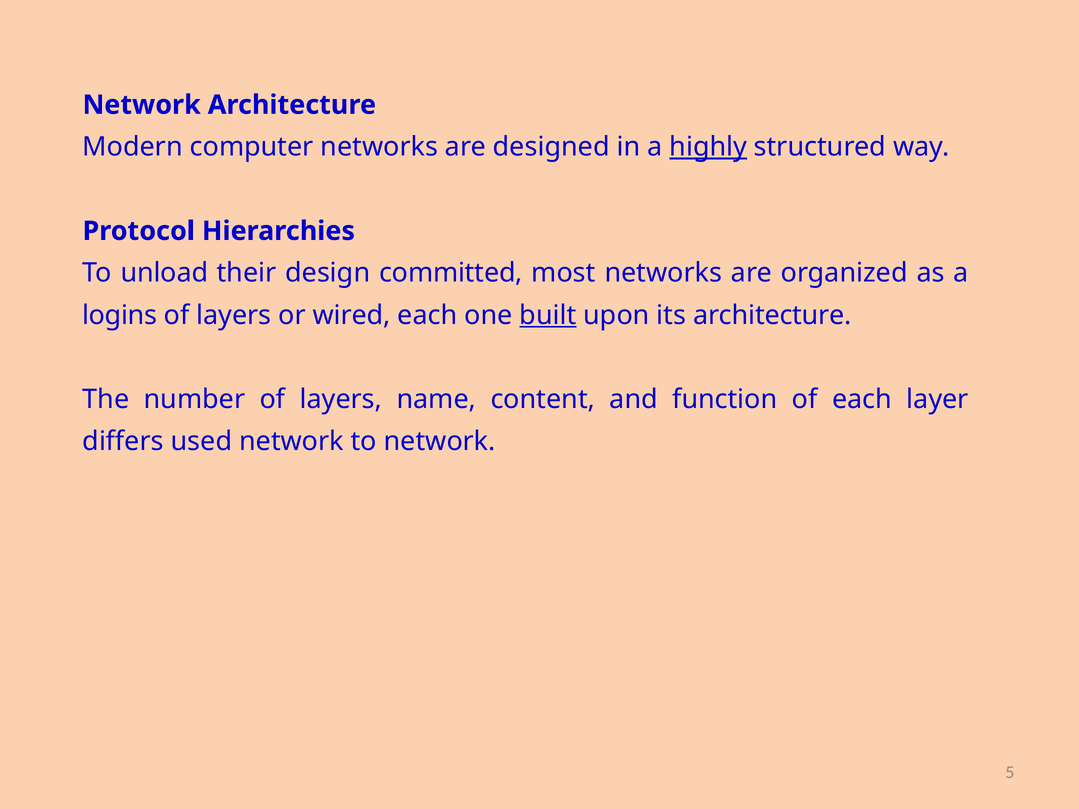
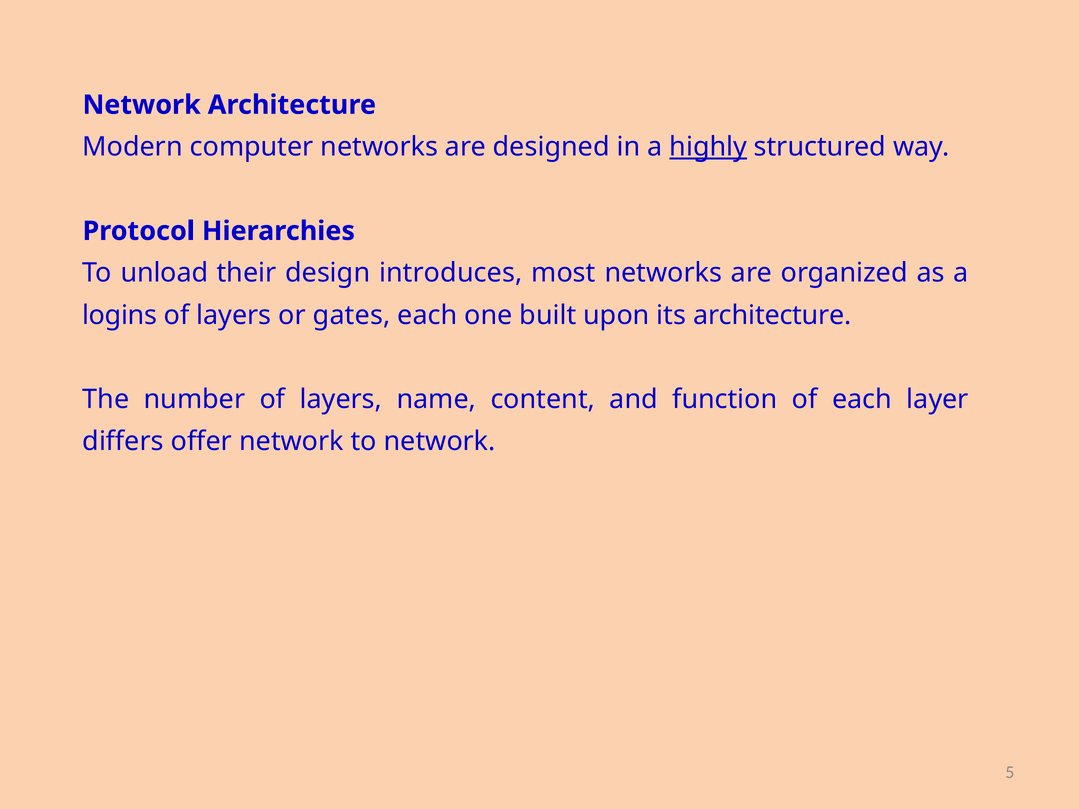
committed: committed -> introduces
wired: wired -> gates
built underline: present -> none
used: used -> offer
